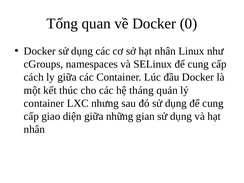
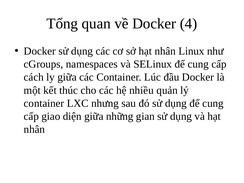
0: 0 -> 4
tháng: tháng -> nhiều
